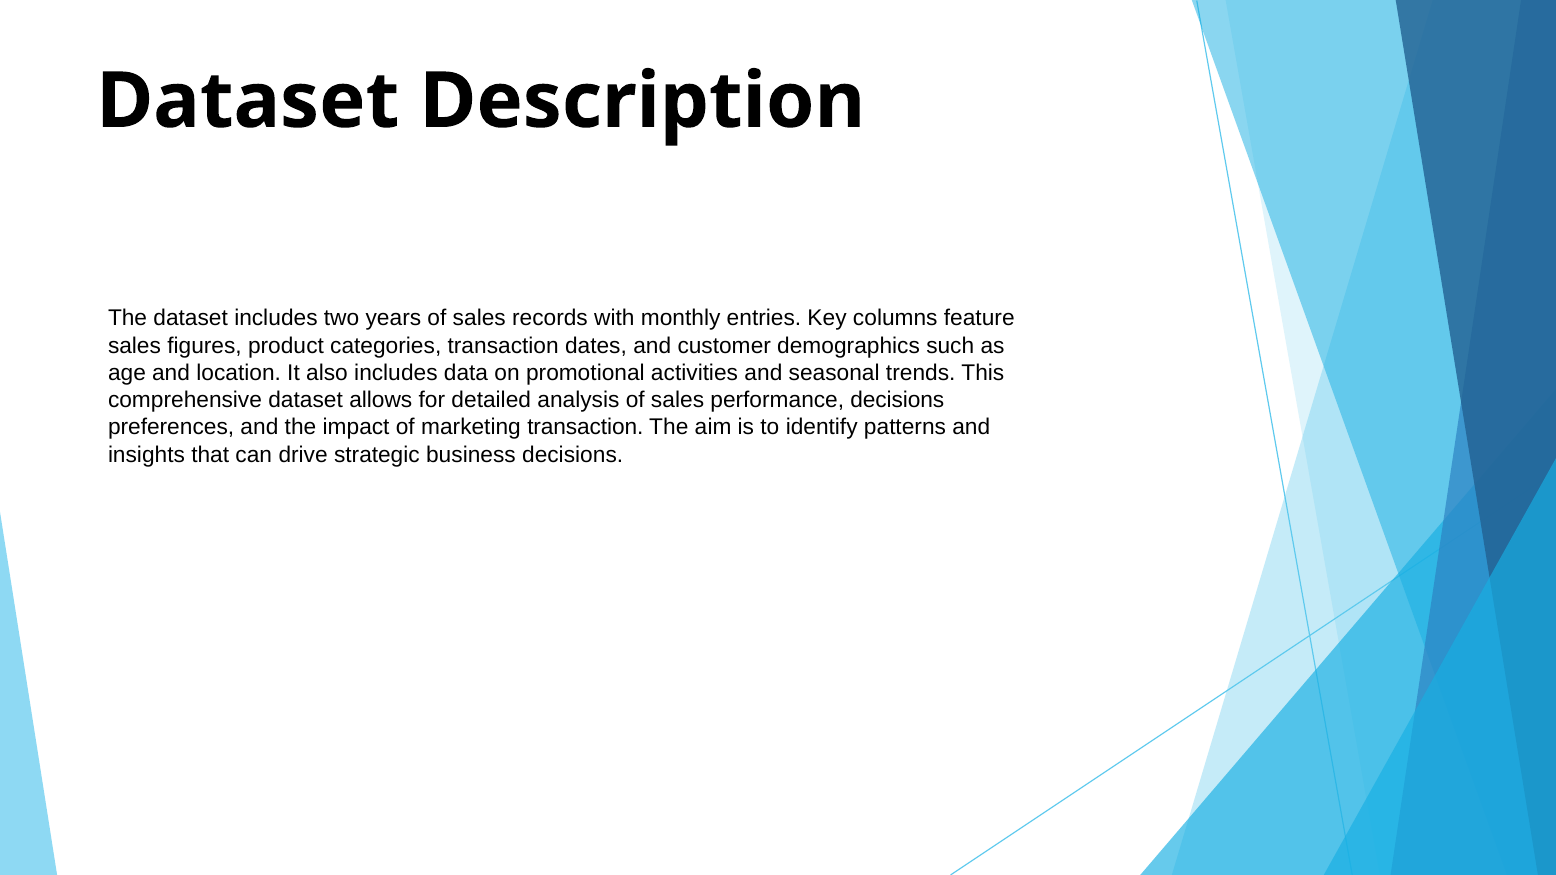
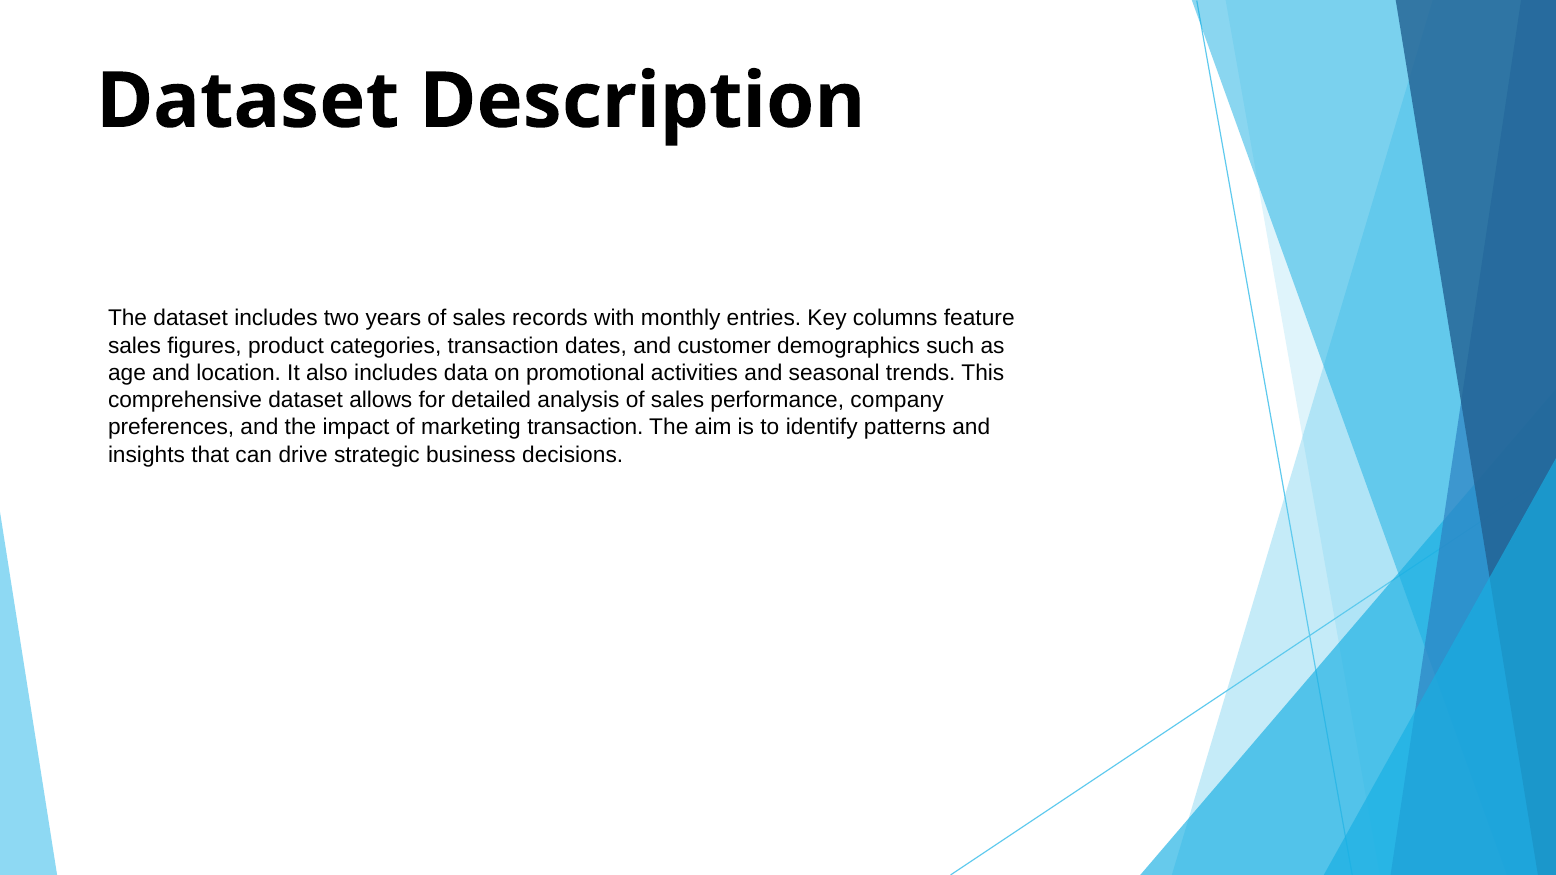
performance decisions: decisions -> company
